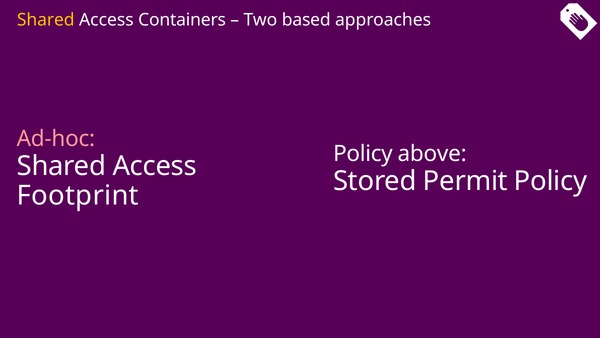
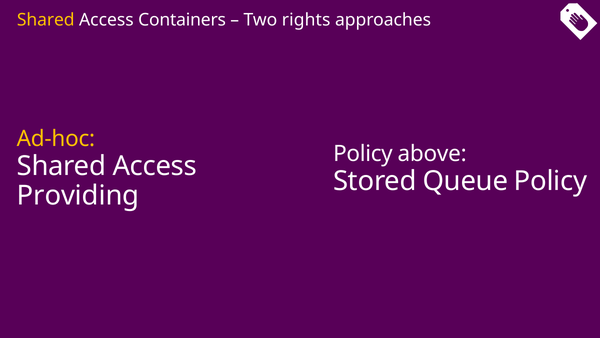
based: based -> rights
Ad-hoc colour: pink -> yellow
Permit: Permit -> Queue
Footprint: Footprint -> Providing
